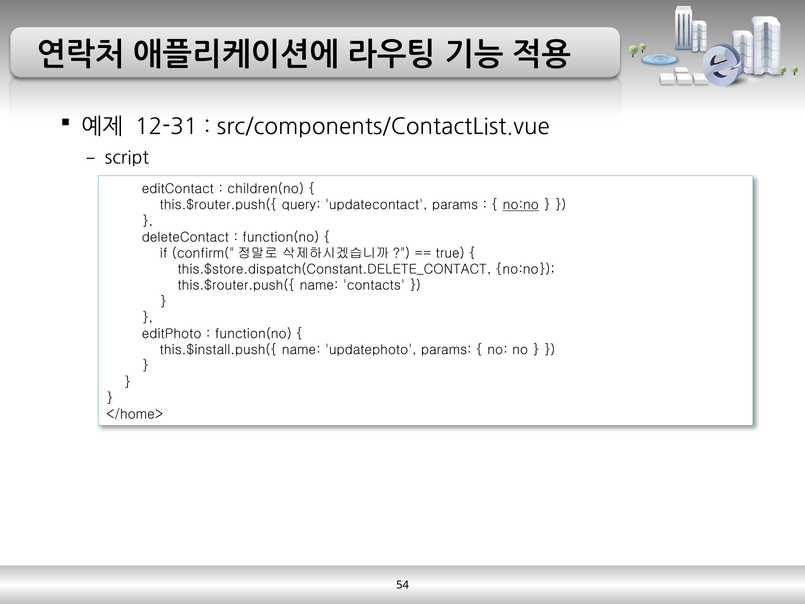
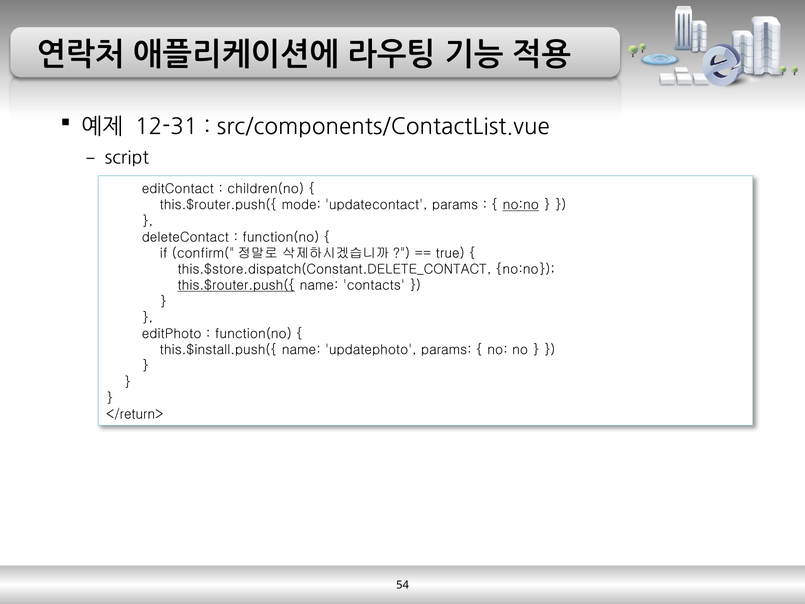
query: query -> mode
this.$router.push({ at (236, 285) underline: none -> present
</home>: </home> -> </return>
